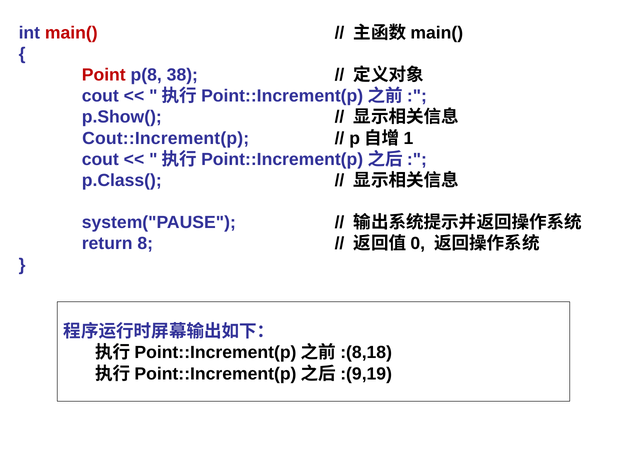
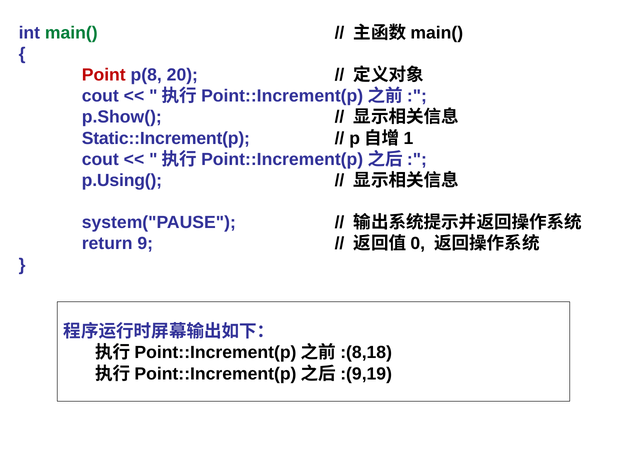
main( colour: red -> green
38: 38 -> 20
Cout::Increment(p: Cout::Increment(p -> Static::Increment(p
p.Class(: p.Class( -> p.Using(
8: 8 -> 9
